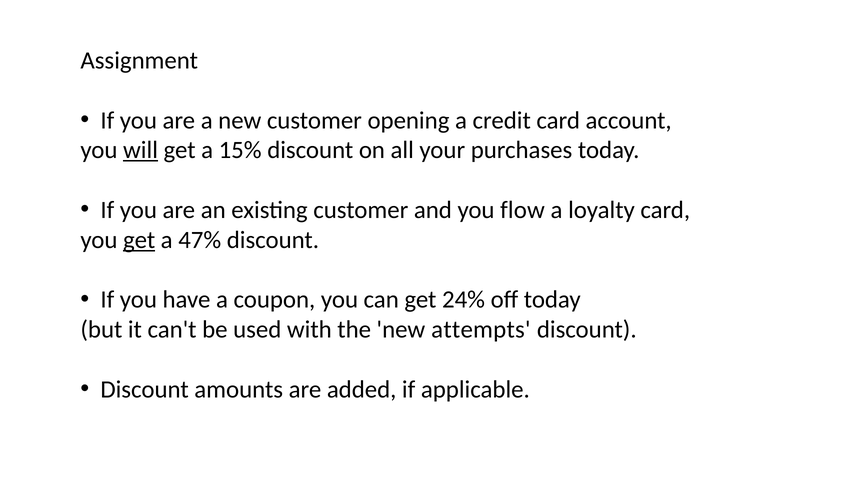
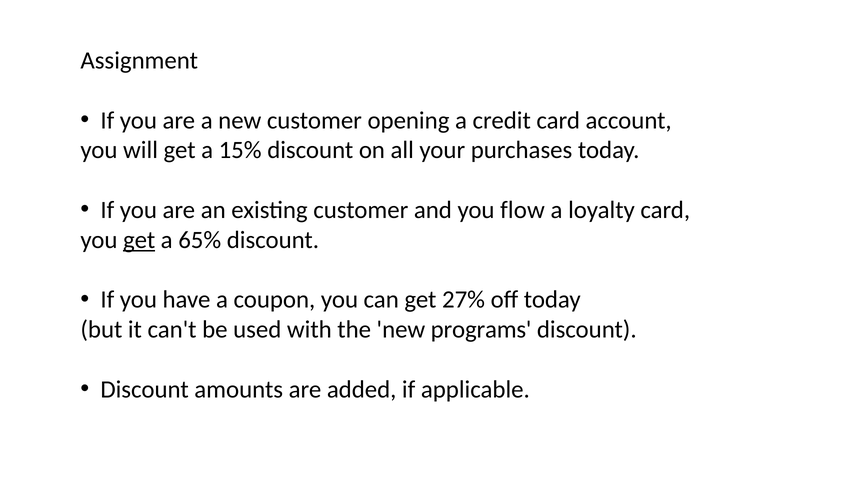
will underline: present -> none
47%: 47% -> 65%
24%: 24% -> 27%
attempts: attempts -> programs
